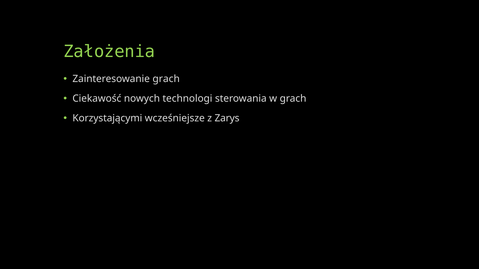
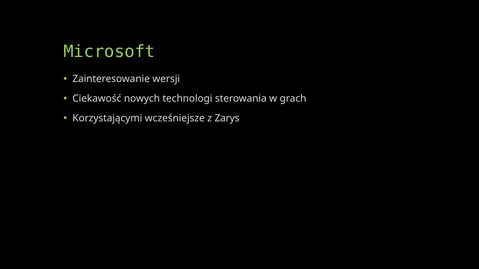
Założenia: Założenia -> Microsoft
Zainteresowanie grach: grach -> wersji
